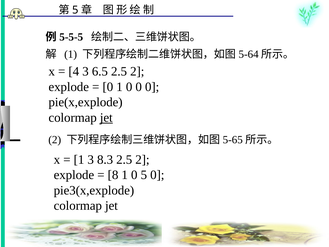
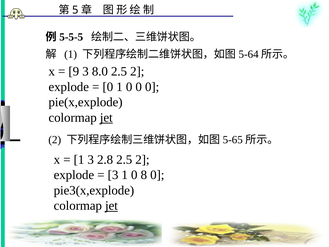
4: 4 -> 9
6.5: 6.5 -> 8.0
8.3: 8.3 -> 2.8
8 at (113, 175): 8 -> 3
0 5: 5 -> 8
jet at (111, 206) underline: none -> present
